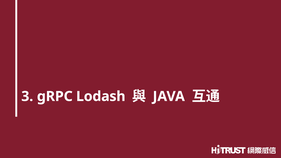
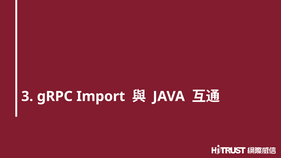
Lodash: Lodash -> Import
